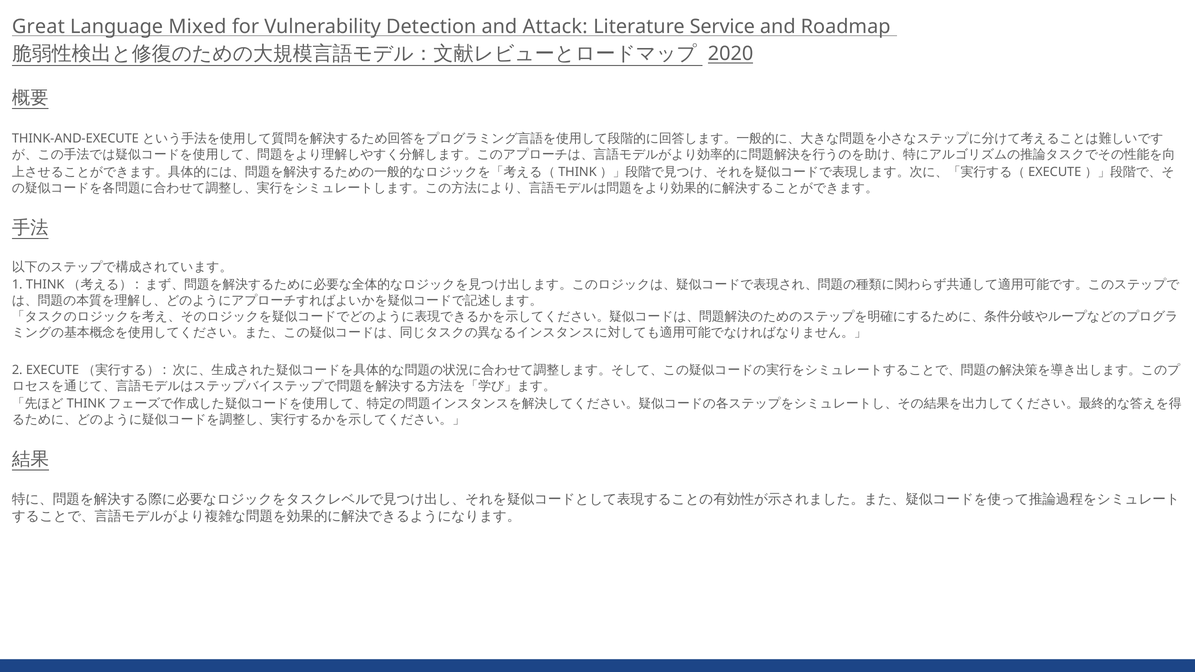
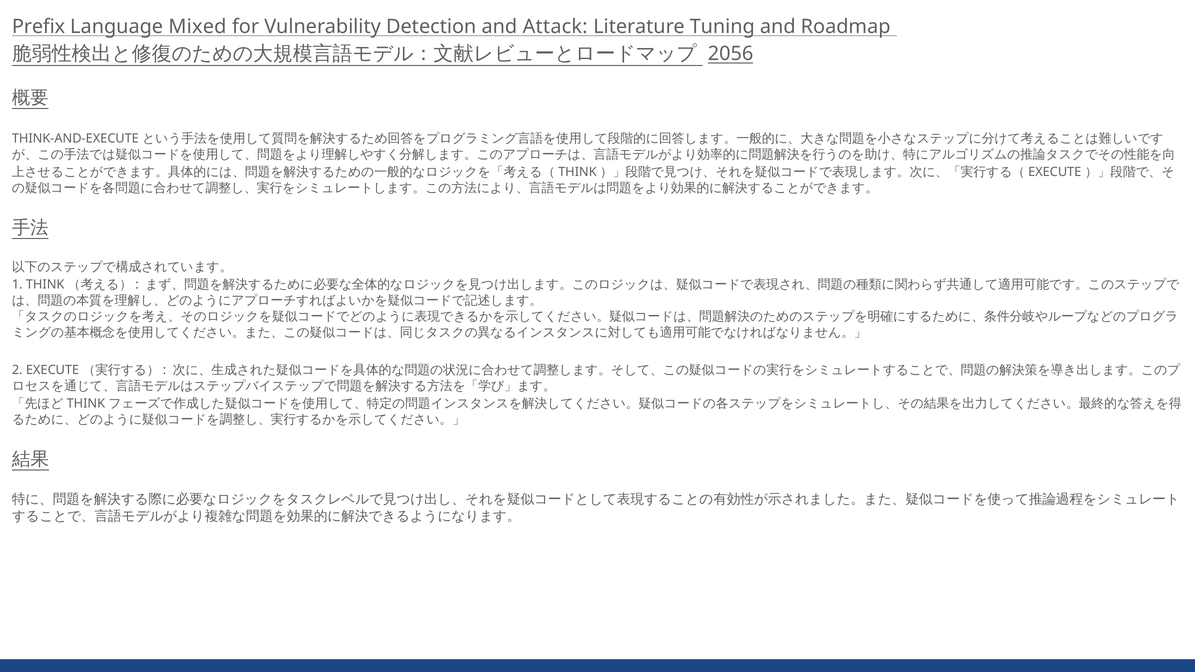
Great: Great -> Prefix
Service: Service -> Tuning
2020: 2020 -> 2056
